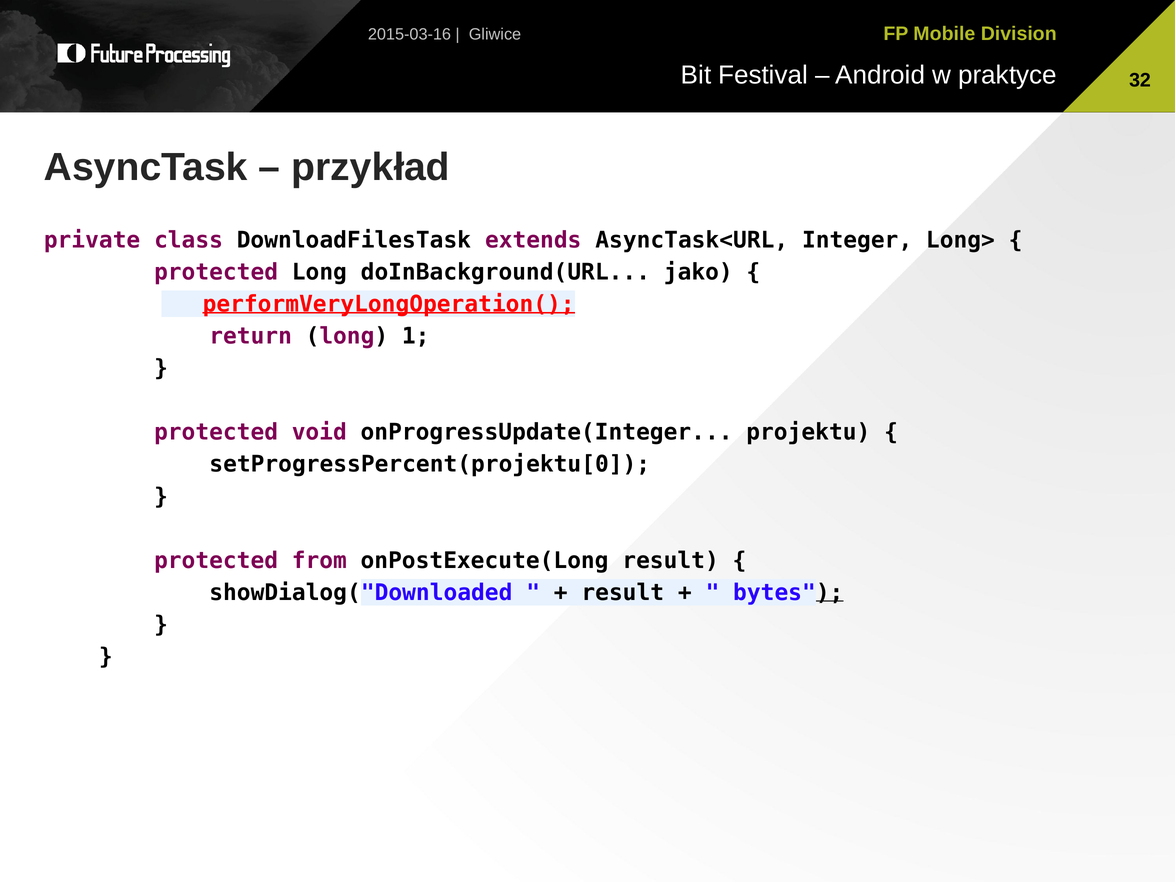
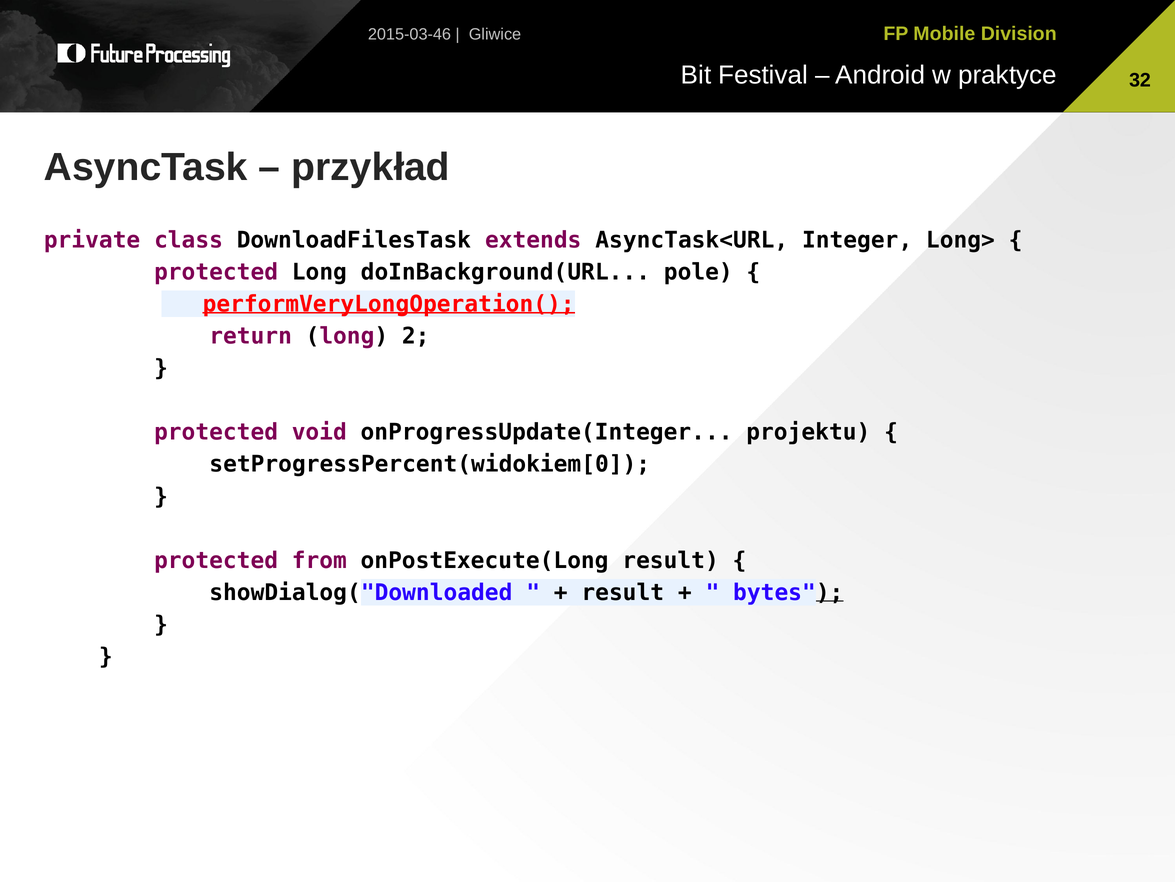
2015-03-16: 2015-03-16 -> 2015-03-46
jako: jako -> pole
1: 1 -> 2
setProgressPercent(projektu[0: setProgressPercent(projektu[0 -> setProgressPercent(widokiem[0
